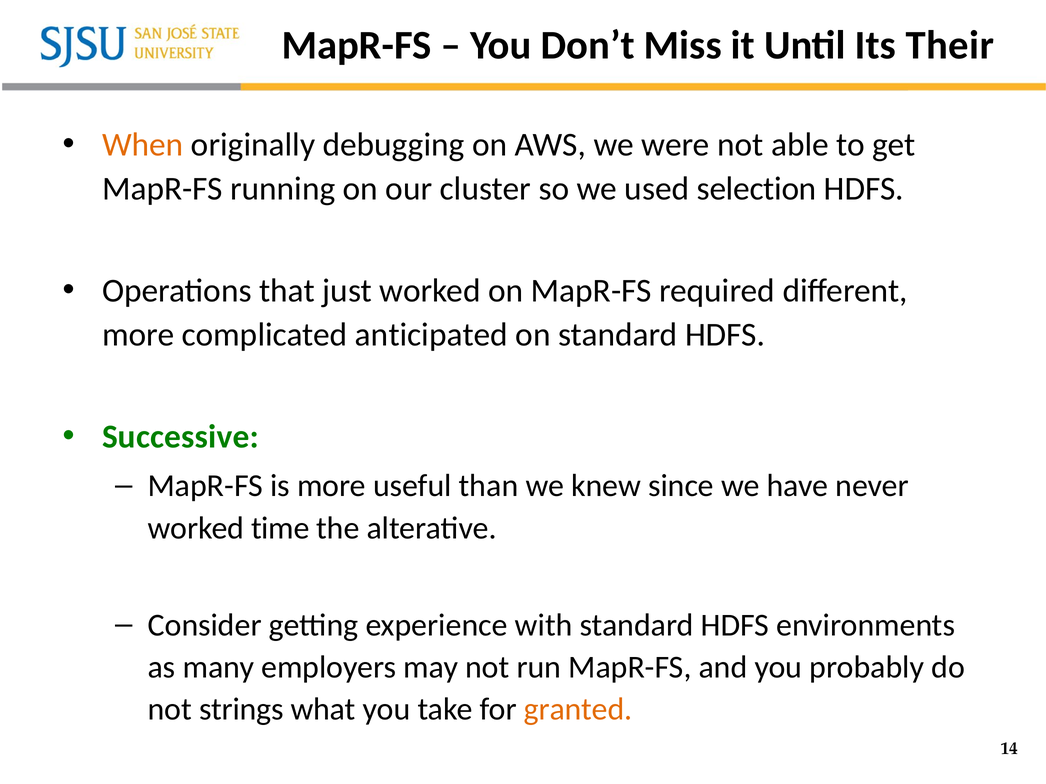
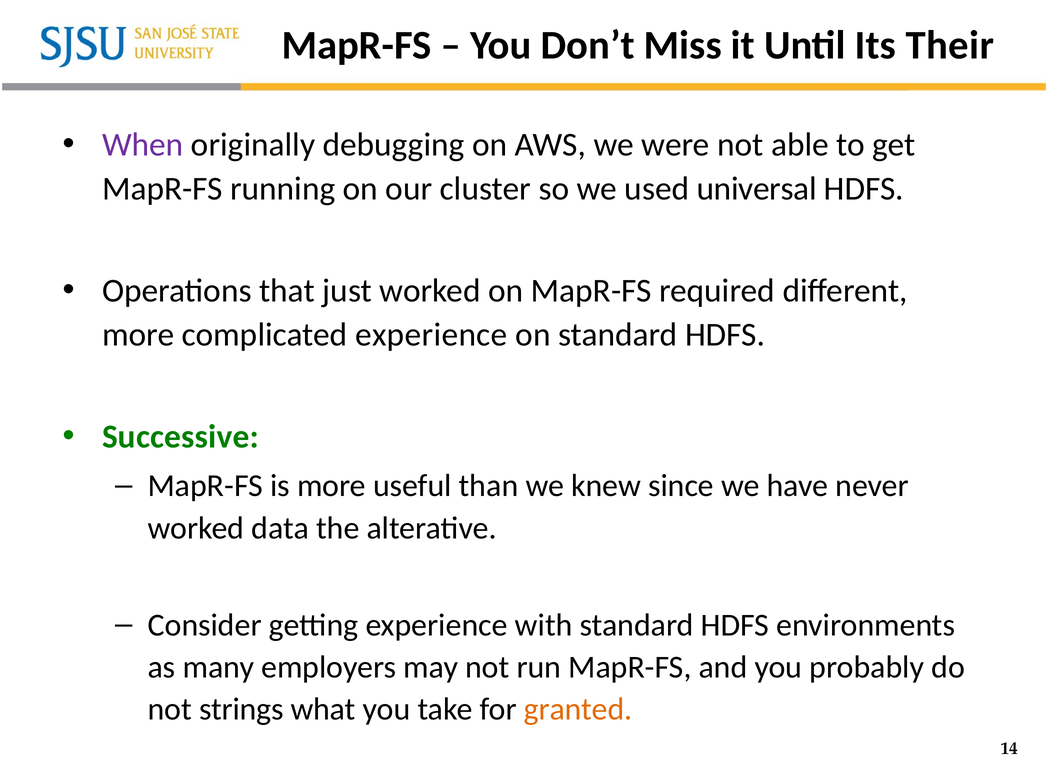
When colour: orange -> purple
selection: selection -> universal
complicated anticipated: anticipated -> experience
time: time -> data
